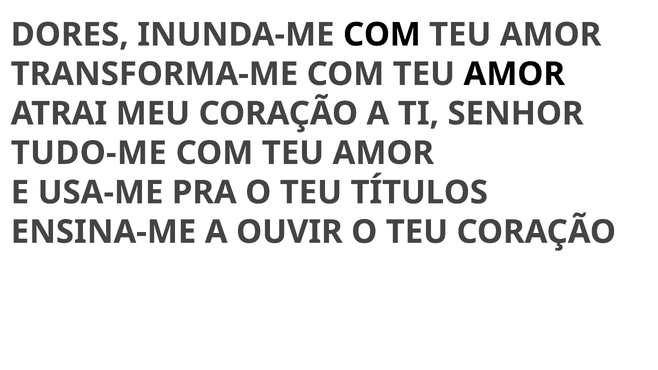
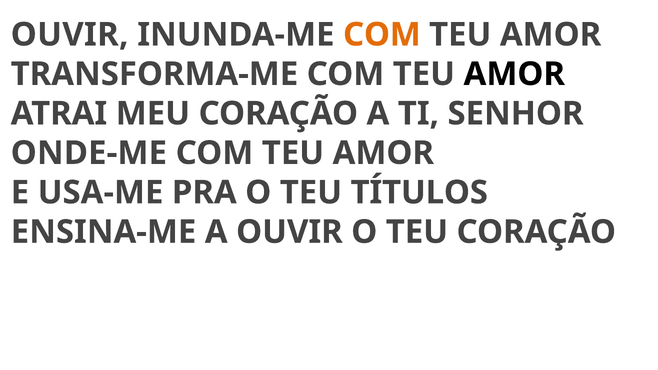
DORES at (70, 35): DORES -> OUVIR
COM at (382, 35) colour: black -> orange
TUDO-ME: TUDO-ME -> ONDE-ME
